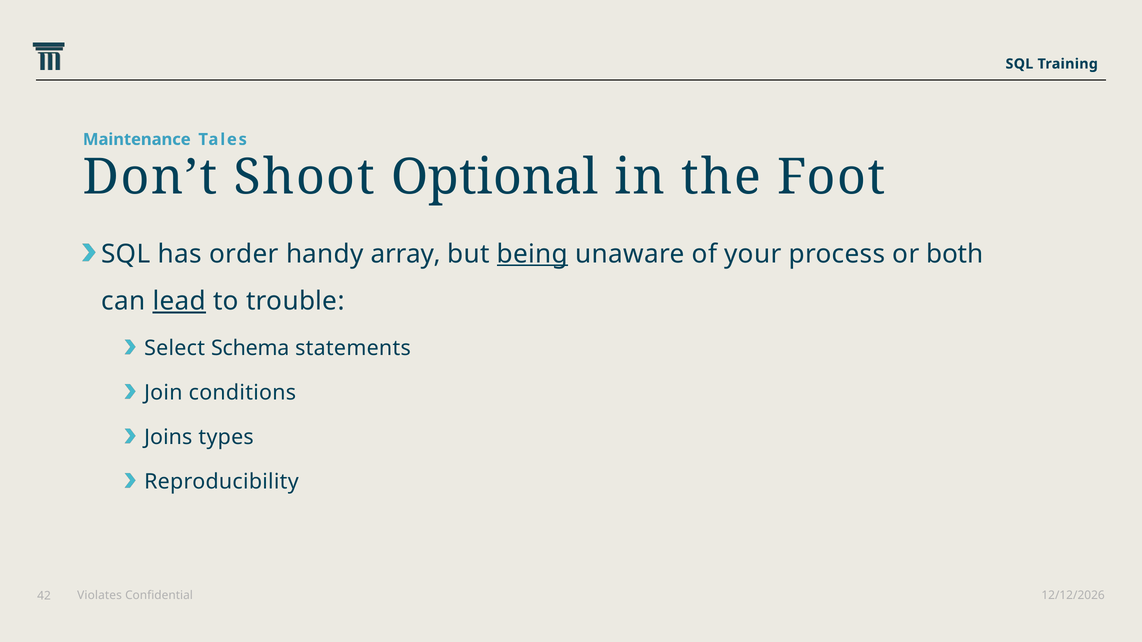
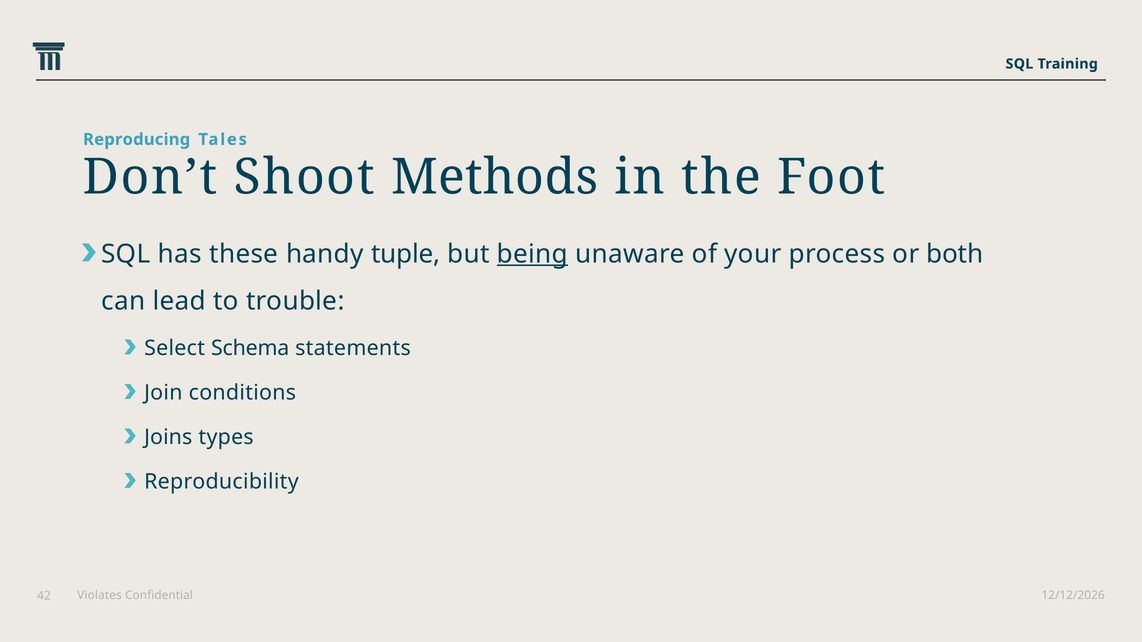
Maintenance: Maintenance -> Reproducing
Optional: Optional -> Methods
order: order -> these
array: array -> tuple
lead underline: present -> none
